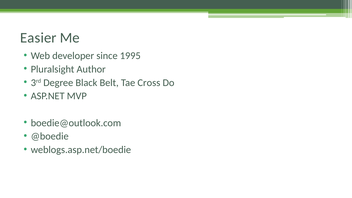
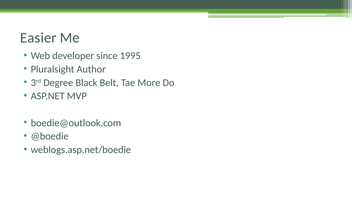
Cross: Cross -> More
